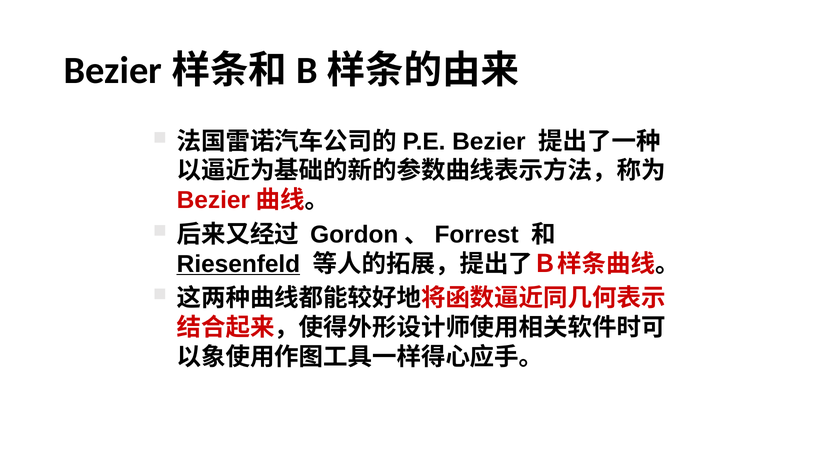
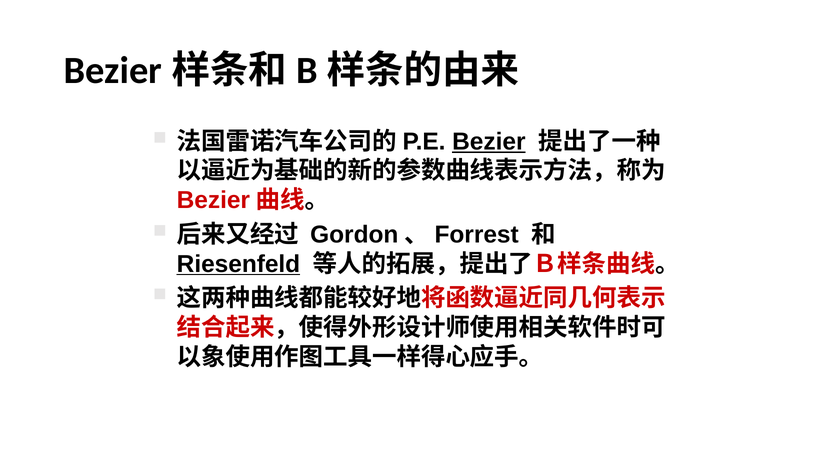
Bezier at (489, 142) underline: none -> present
